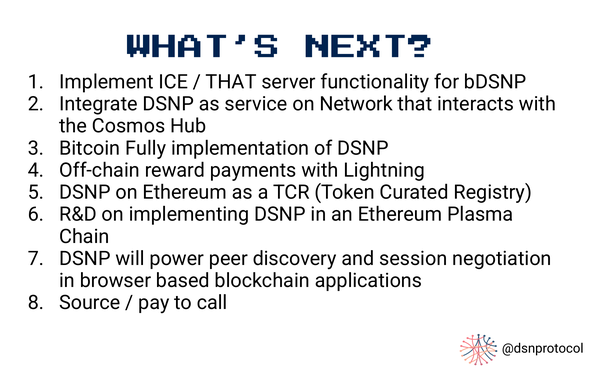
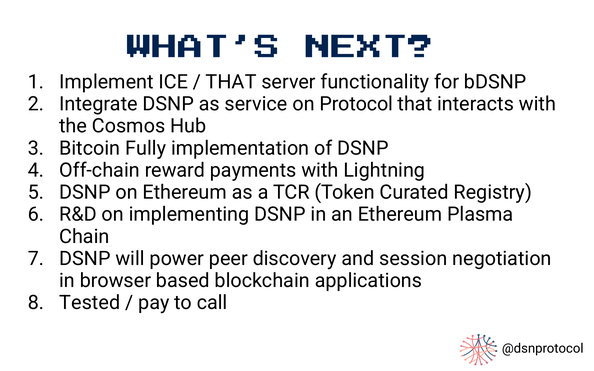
Network: Network -> Protocol
Source: Source -> Tested
